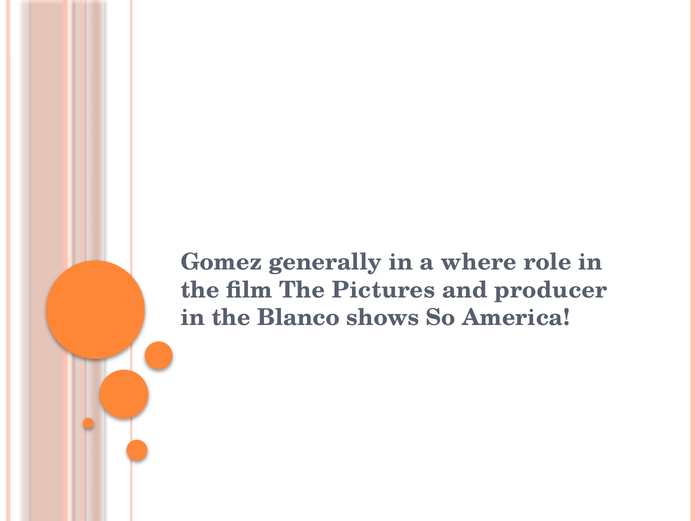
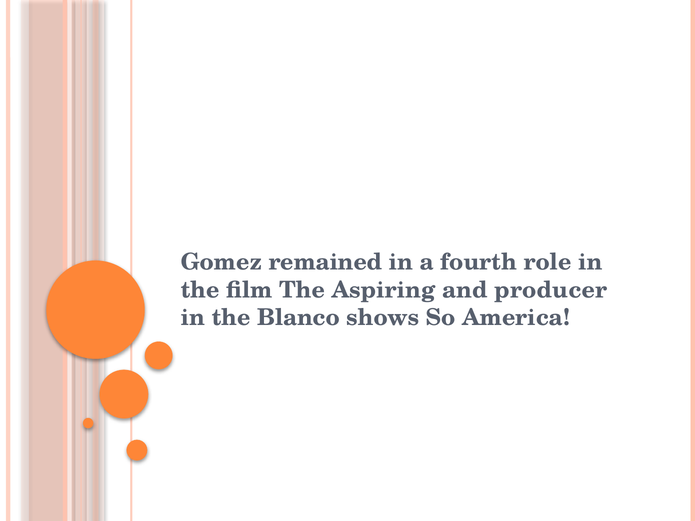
generally: generally -> remained
where: where -> fourth
Pictures: Pictures -> Aspiring
